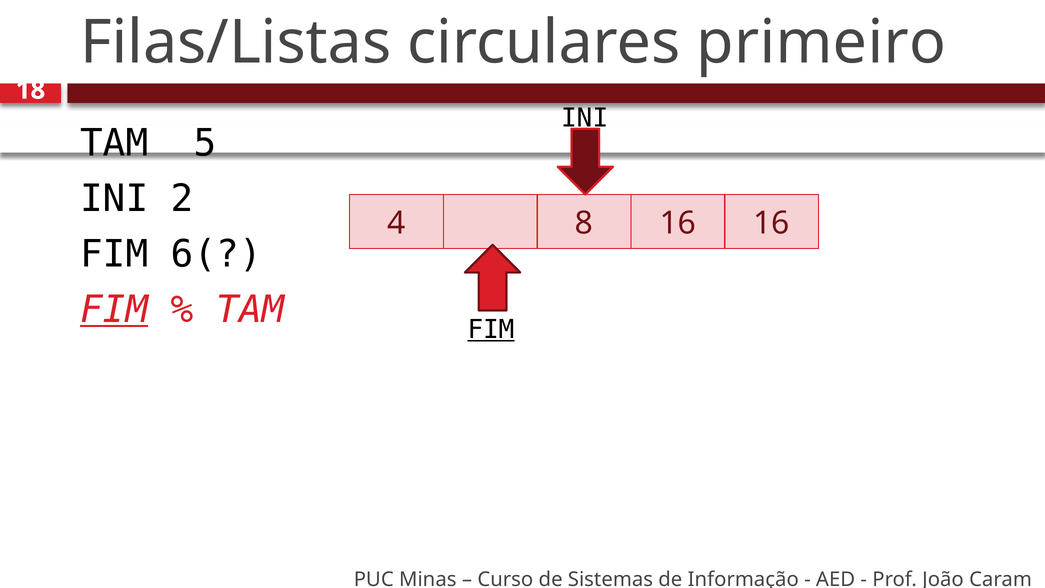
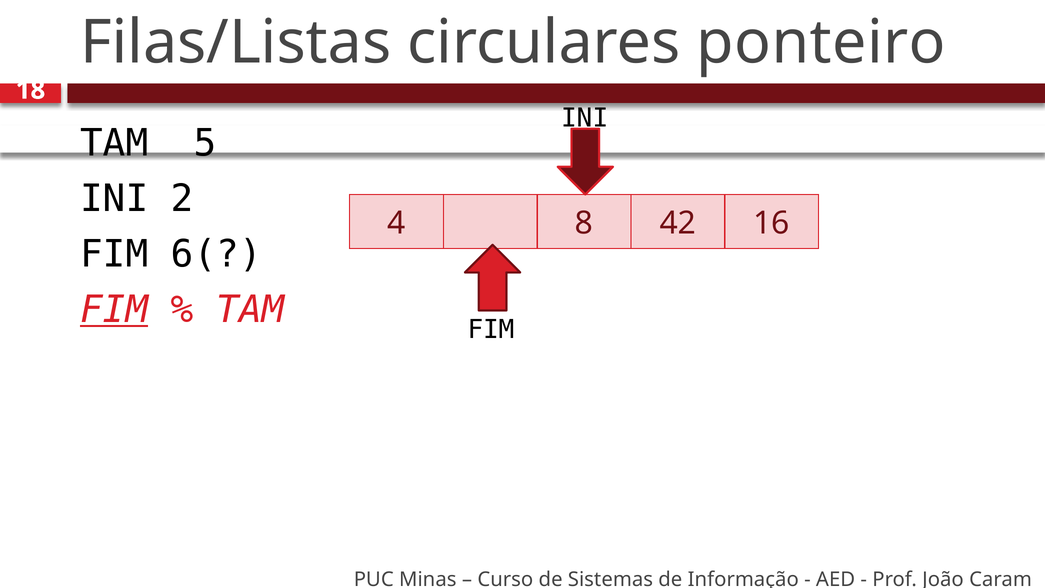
primeiro: primeiro -> ponteiro
8 16: 16 -> 42
FIM at (491, 329) underline: present -> none
